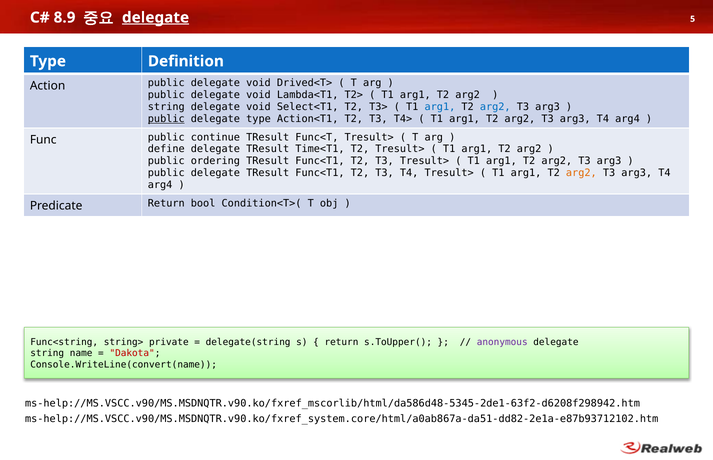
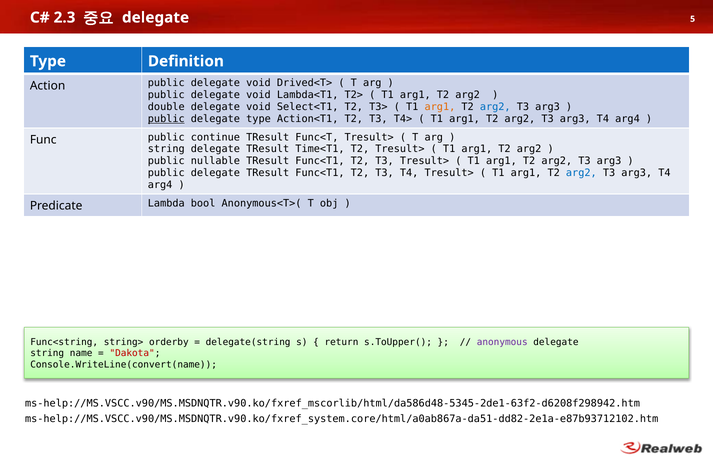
8.9: 8.9 -> 2.3
delegate at (156, 18) underline: present -> none
string at (166, 107): string -> double
arg1 at (440, 107) colour: blue -> orange
define at (166, 149): define -> string
ordering: ordering -> nullable
arg2 at (581, 173) colour: orange -> blue
Predicate Return: Return -> Lambda
Condition<T>(: Condition<T>( -> Anonymous<T>(
private: private -> orderby
